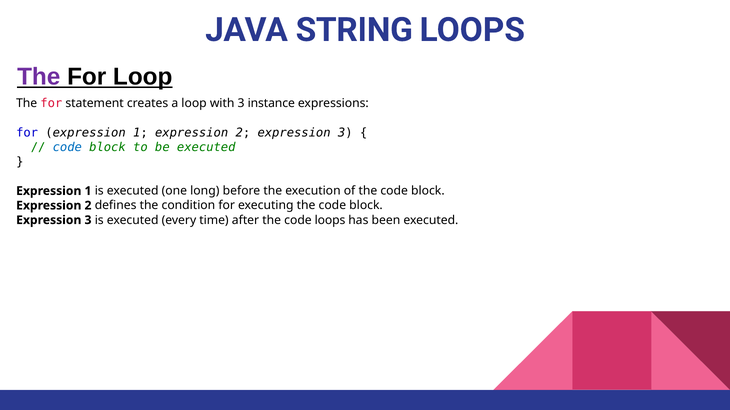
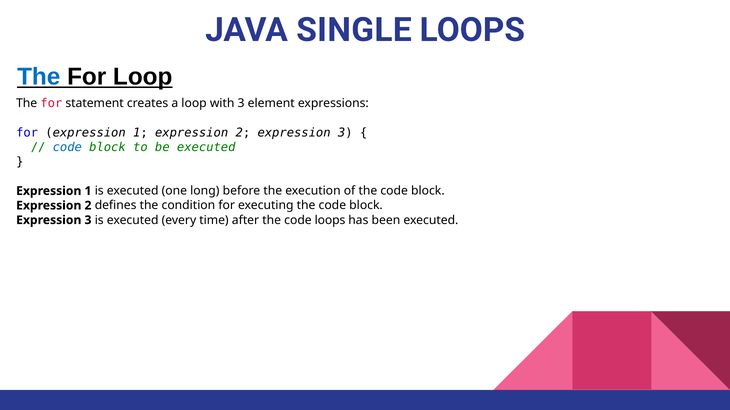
STRING: STRING -> SINGLE
The at (39, 77) colour: purple -> blue
instance: instance -> element
